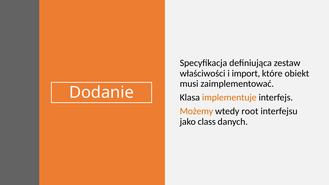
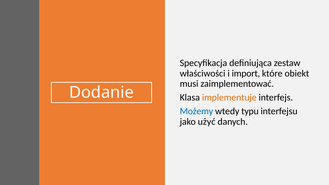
Możemy colour: orange -> blue
root: root -> typu
class: class -> użyć
